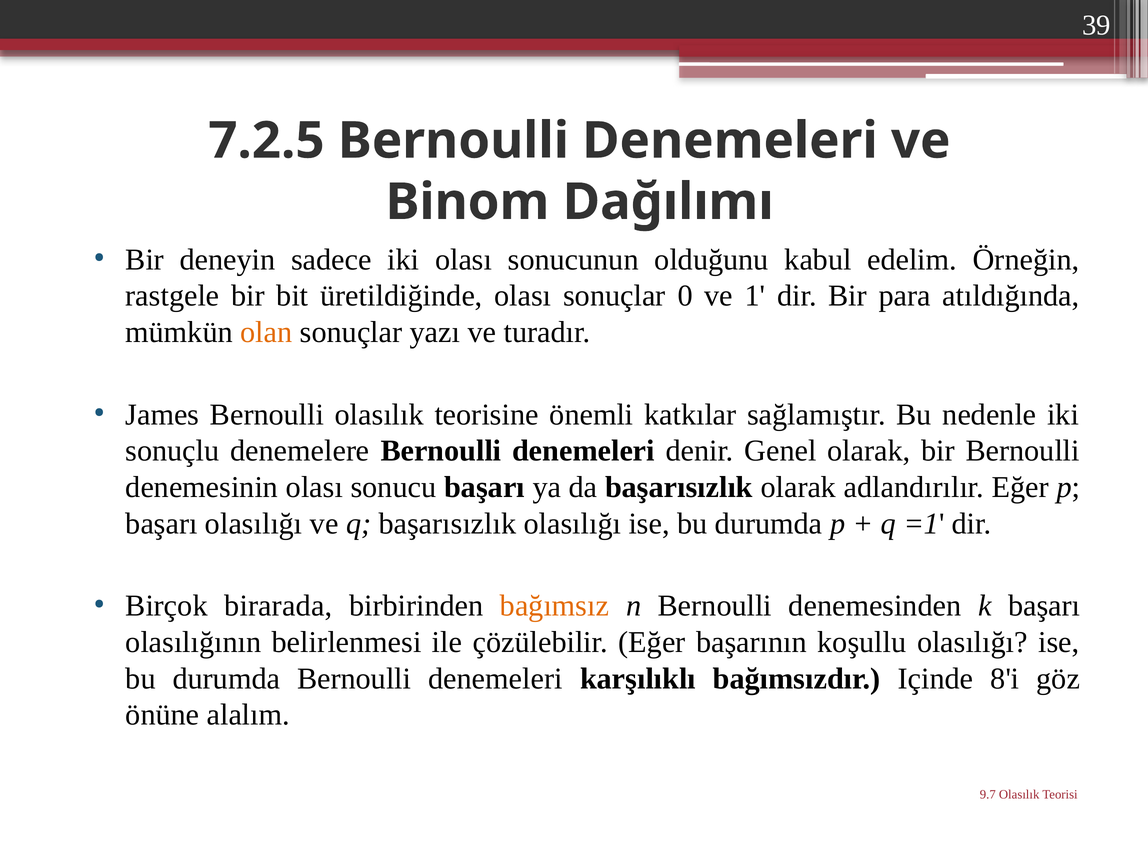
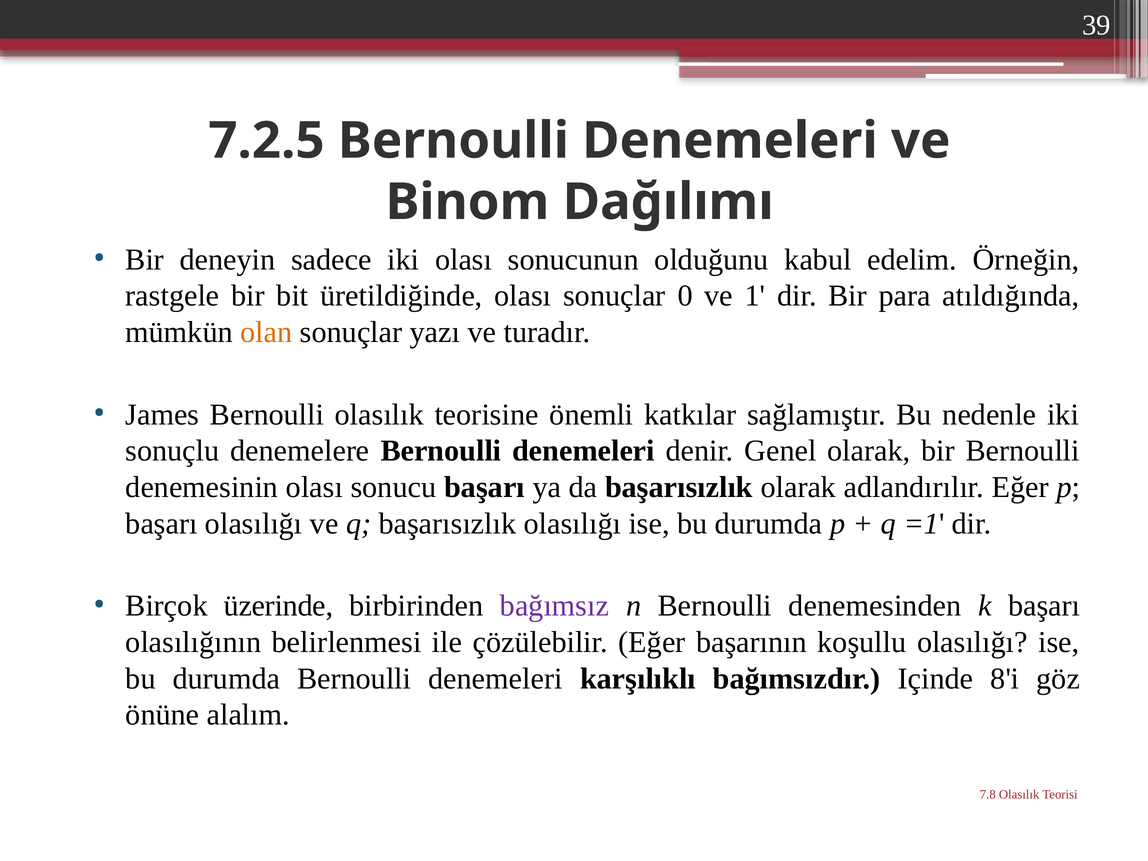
birarada: birarada -> üzerinde
bağımsız colour: orange -> purple
9.7: 9.7 -> 7.8
